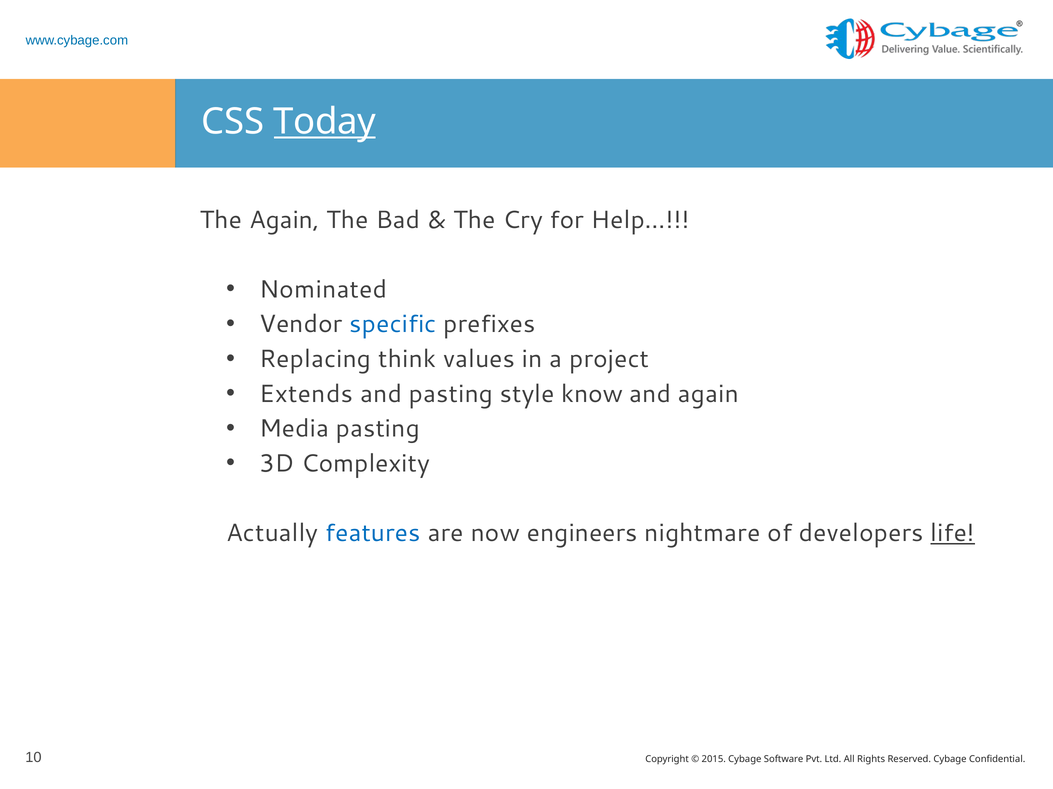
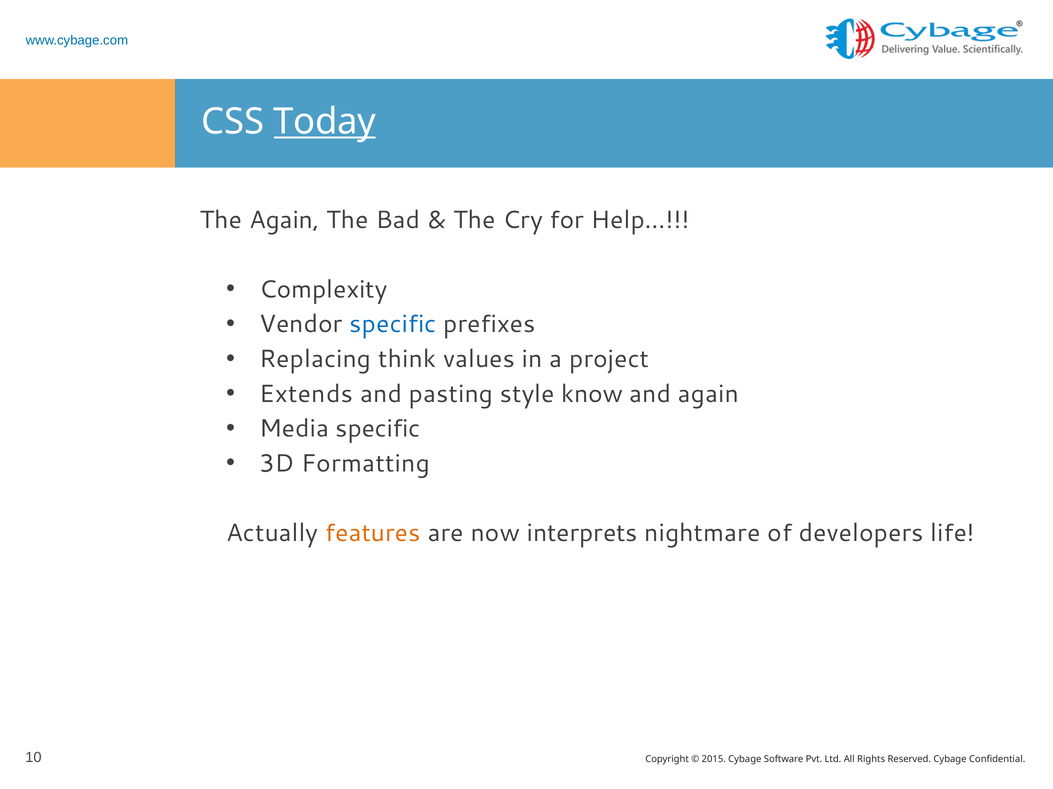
Nominated: Nominated -> Complexity
Media pasting: pasting -> specific
Complexity: Complexity -> Formatting
features colour: blue -> orange
engineers: engineers -> interprets
life underline: present -> none
